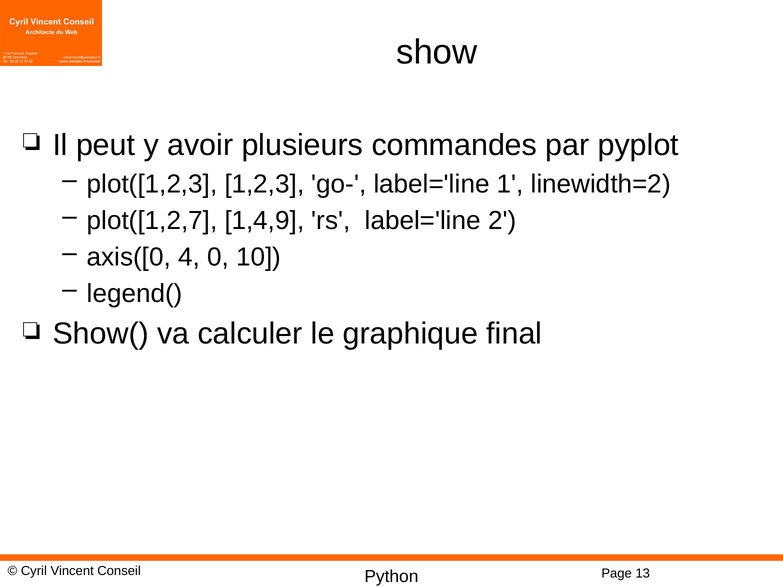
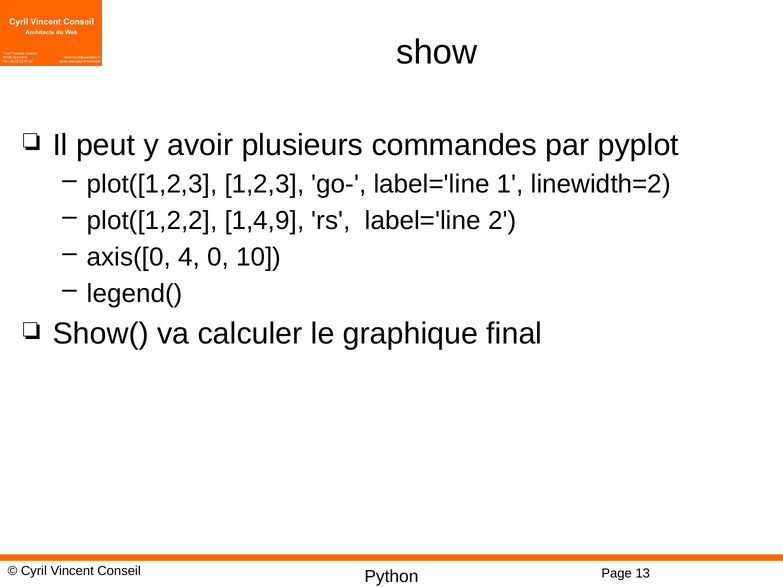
plot([1,2,7: plot([1,2,7 -> plot([1,2,2
